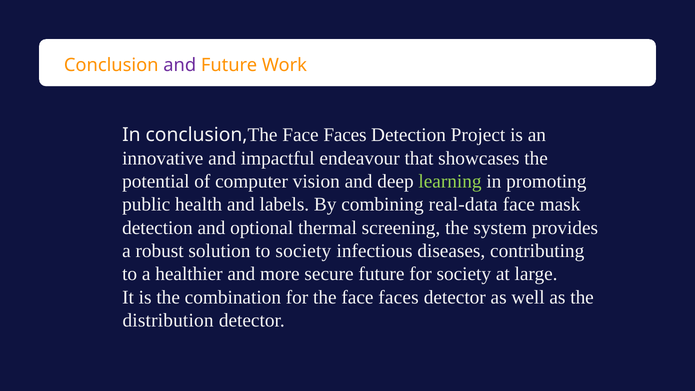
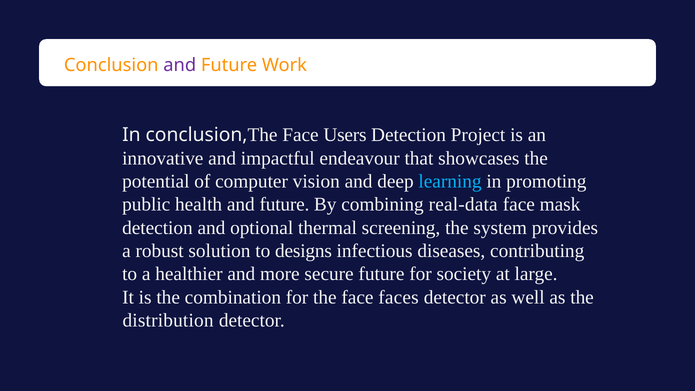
conclusion The Face Faces: Faces -> Users
learning colour: light green -> light blue
health and labels: labels -> future
to society: society -> designs
